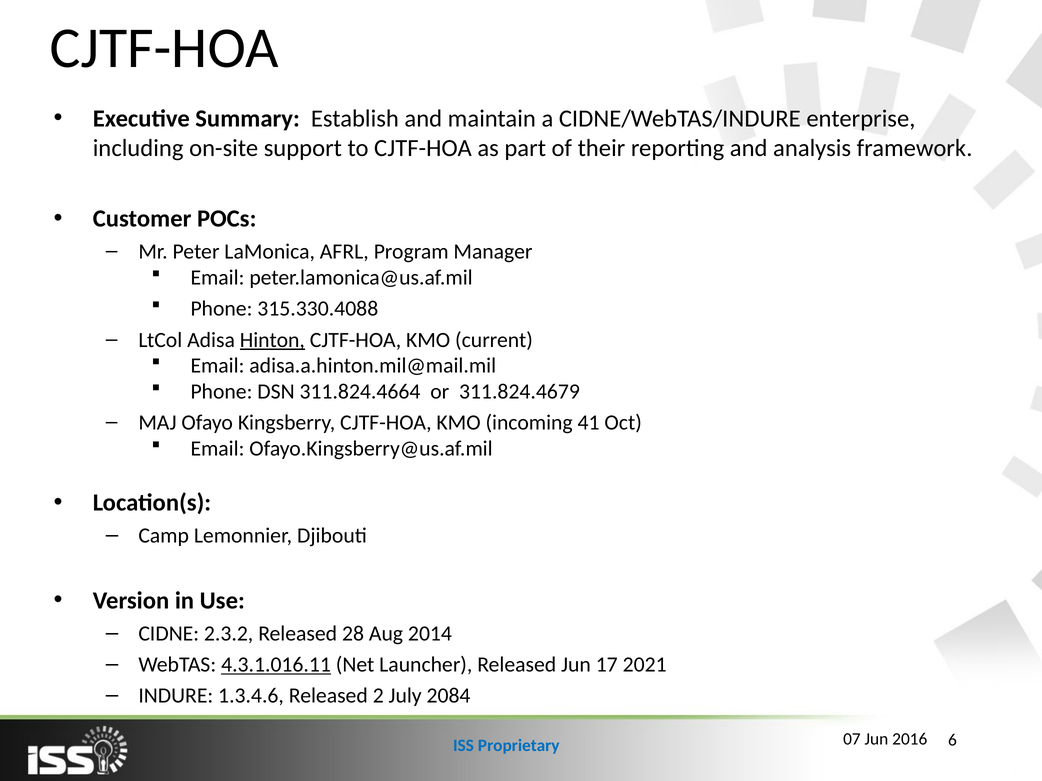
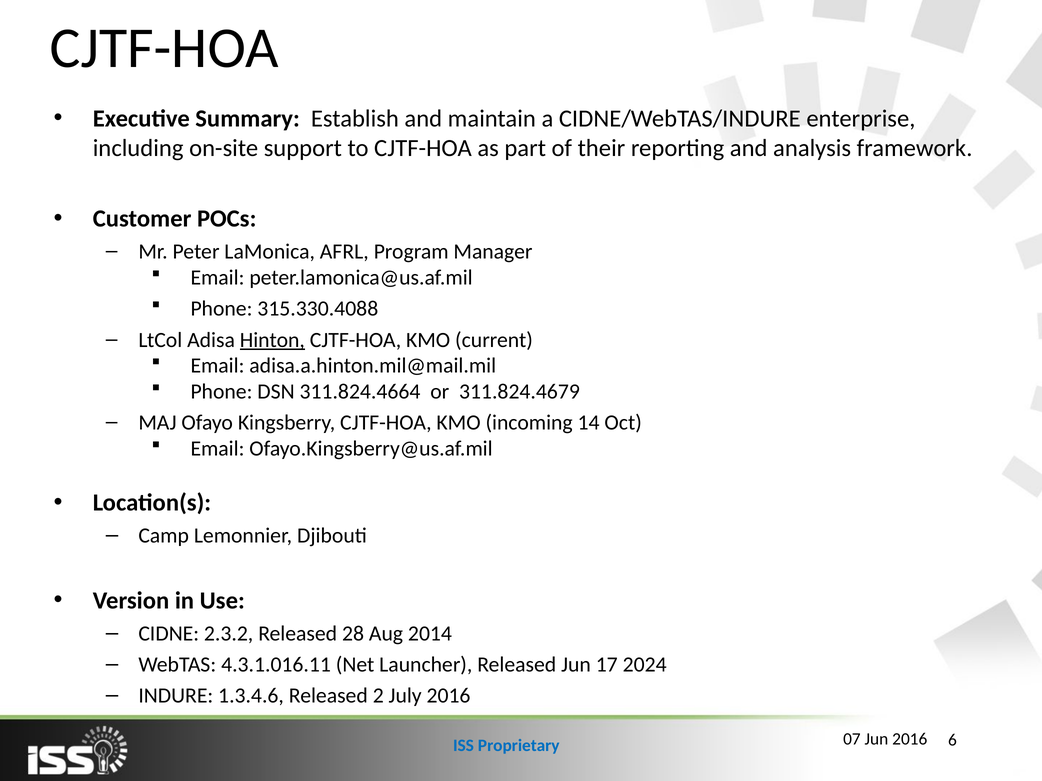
41: 41 -> 14
4.3.1.016.11 underline: present -> none
2021: 2021 -> 2024
July 2084: 2084 -> 2016
